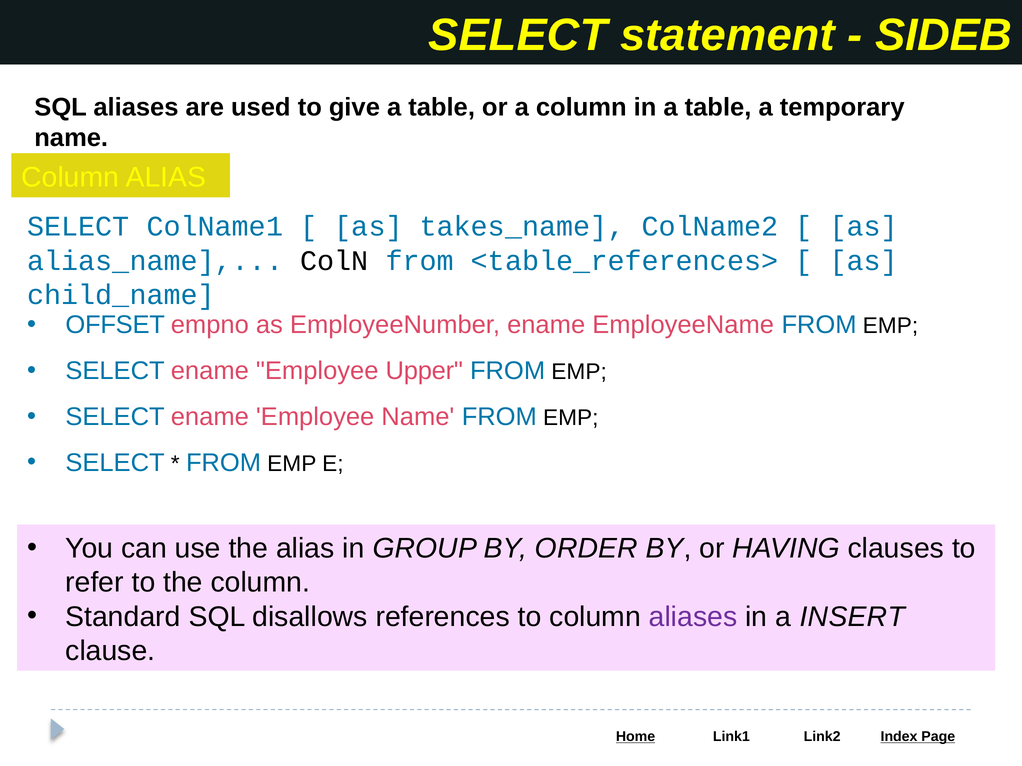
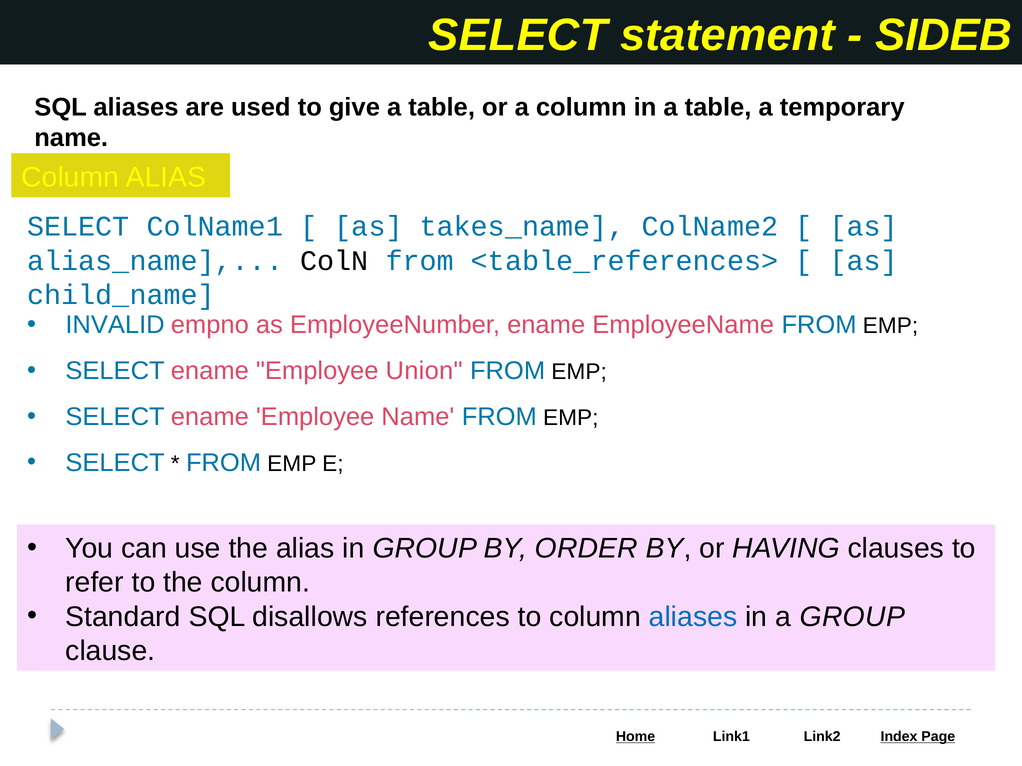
OFFSET: OFFSET -> INVALID
Upper: Upper -> Union
aliases at (693, 617) colour: purple -> blue
a INSERT: INSERT -> GROUP
